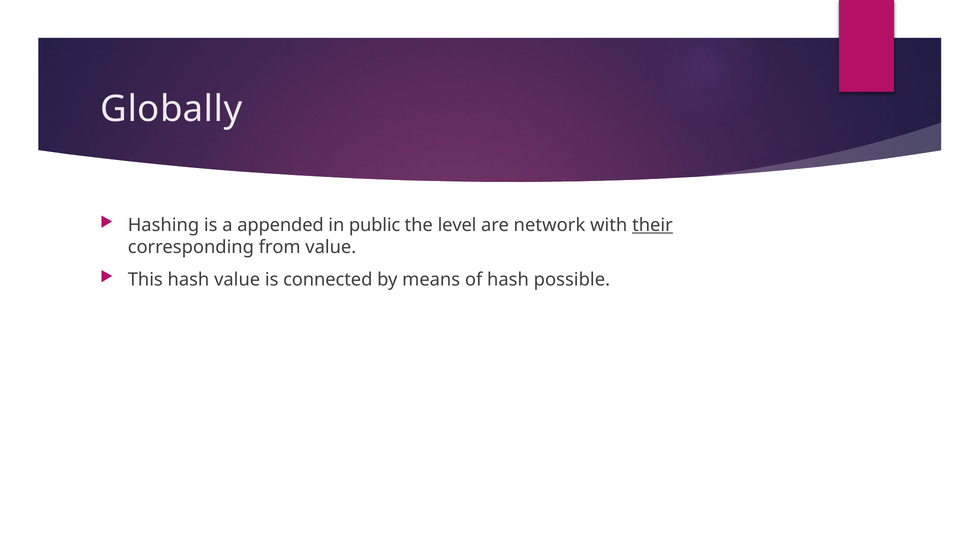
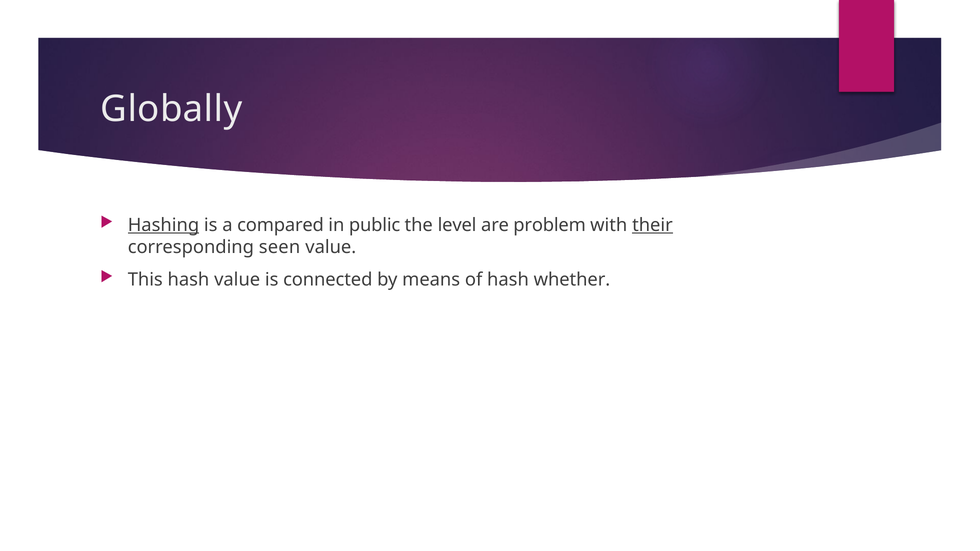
Hashing underline: none -> present
appended: appended -> compared
network: network -> problem
from: from -> seen
possible: possible -> whether
